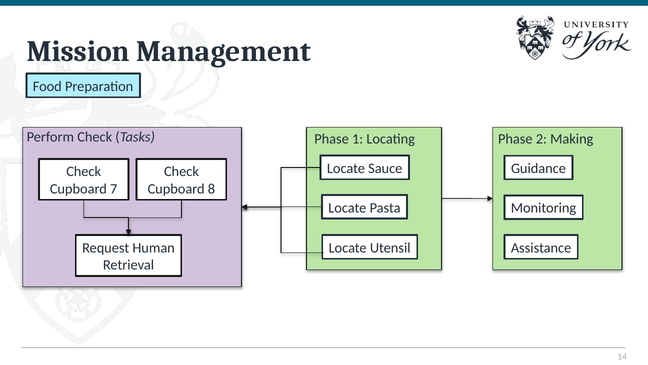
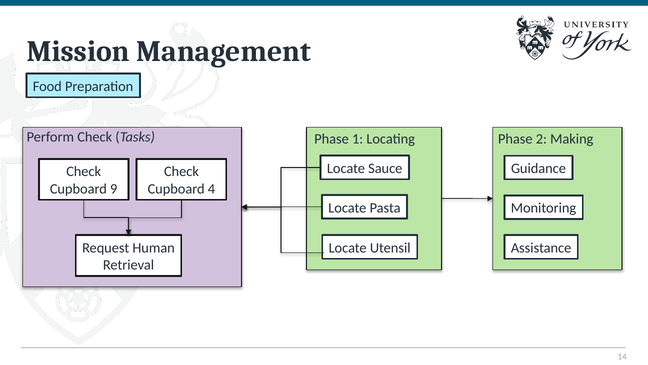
7: 7 -> 9
8: 8 -> 4
